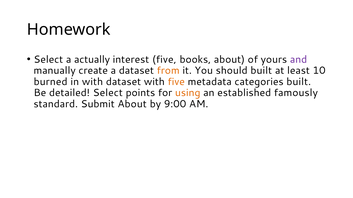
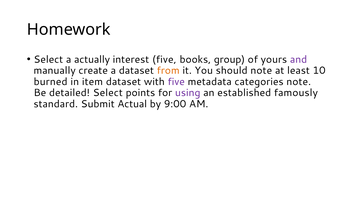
books about: about -> group
should built: built -> note
in with: with -> item
five at (176, 82) colour: orange -> purple
categories built: built -> note
using colour: orange -> purple
Submit About: About -> Actual
